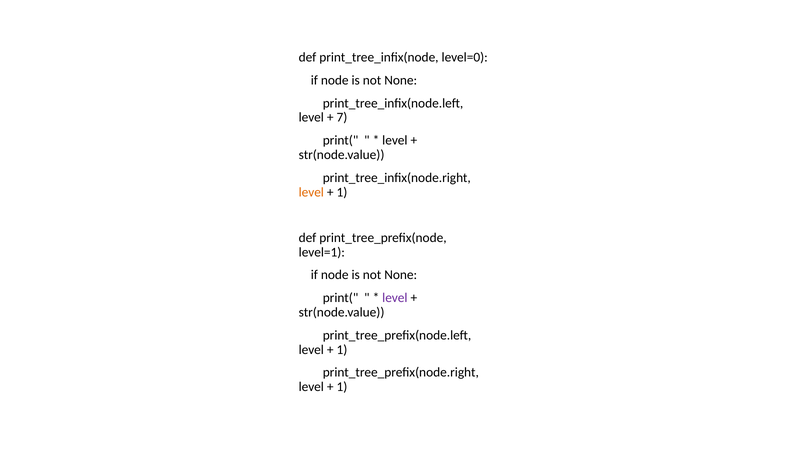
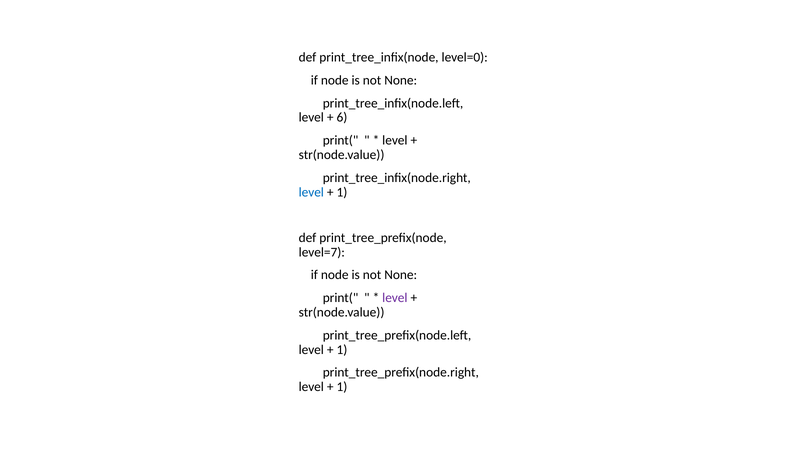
7: 7 -> 6
level at (311, 192) colour: orange -> blue
level=1: level=1 -> level=7
